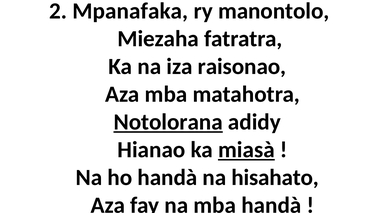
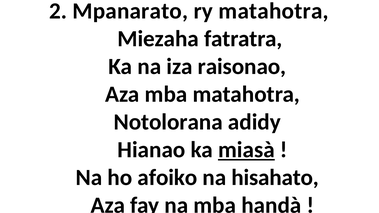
Mpanafaka: Mpanafaka -> Mpanarato
ry manontolo: manontolo -> matahotra
Notolorana underline: present -> none
ho handà: handà -> afoiko
